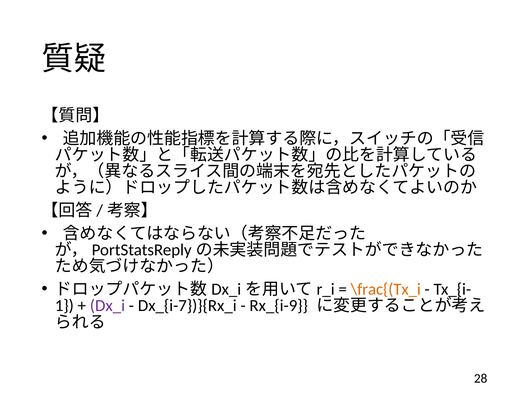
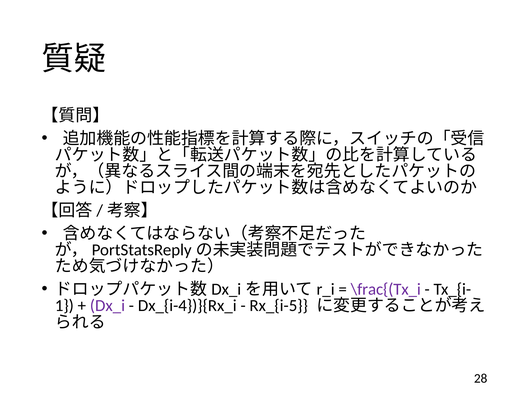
\frac{(Tx_i colour: orange -> purple
Dx_{i-7})}{Rx_i: Dx_{i-7})}{Rx_i -> Dx_{i-4})}{Rx_i
Rx_{i-9: Rx_{i-9 -> Rx_{i-5
